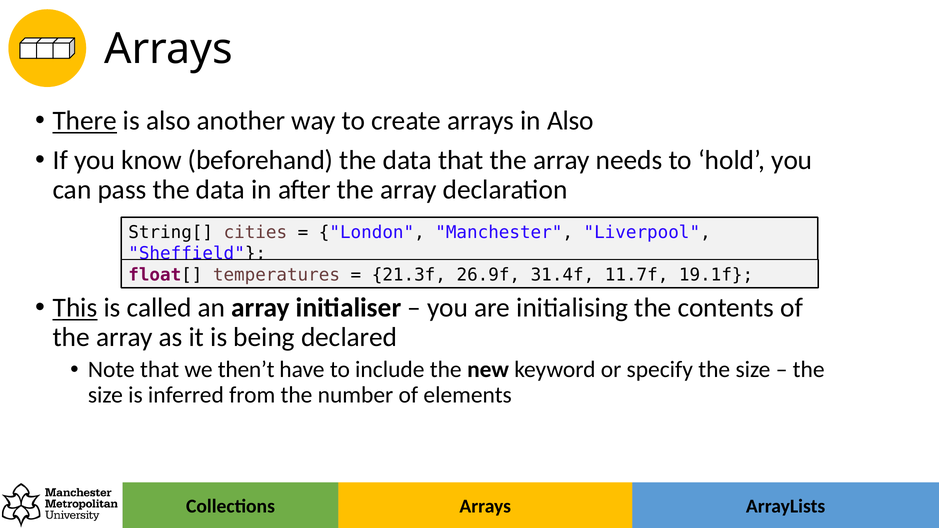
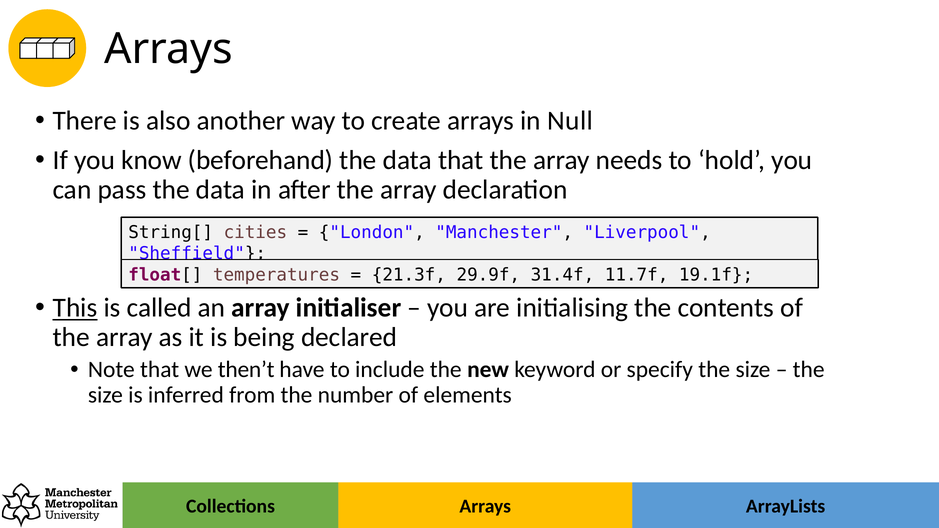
There underline: present -> none
in Also: Also -> Null
26.9f: 26.9f -> 29.9f
